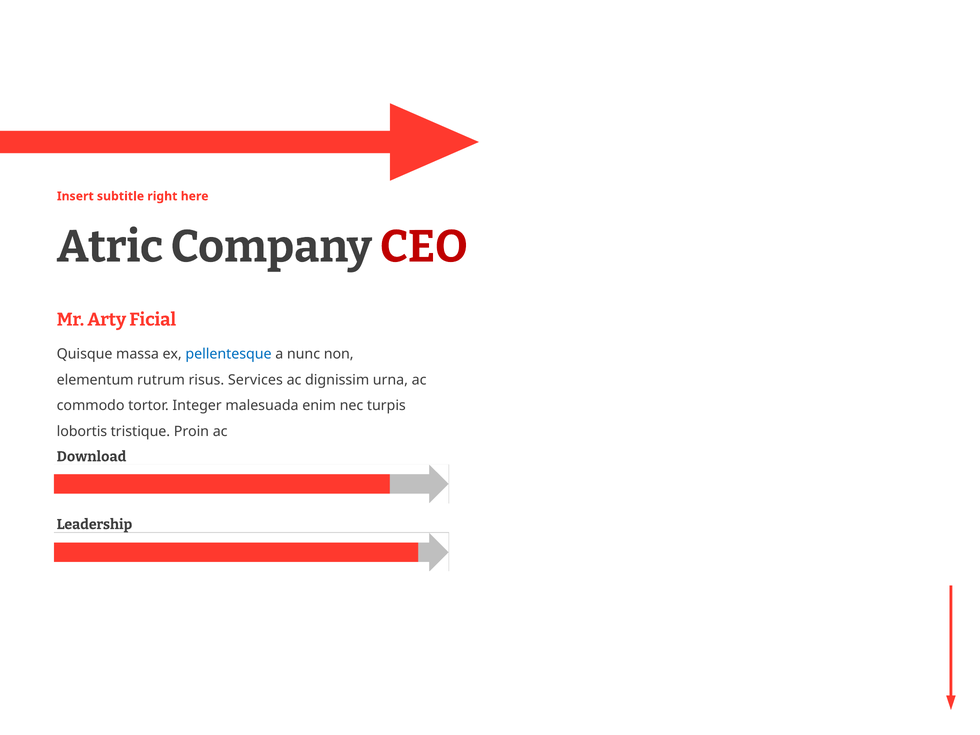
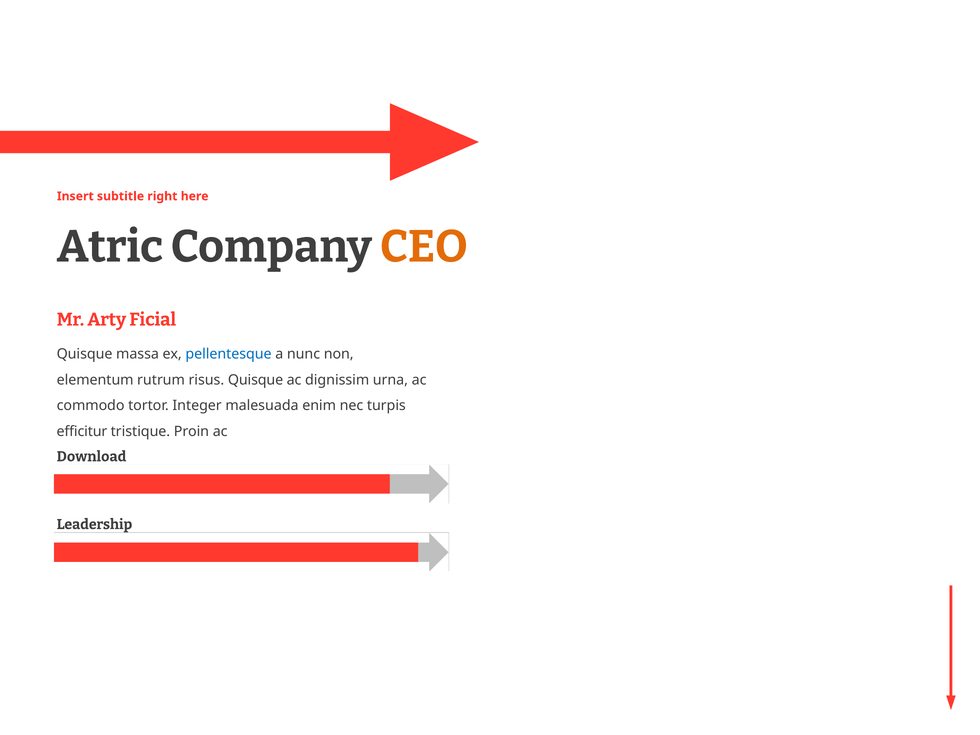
CEO colour: red -> orange
risus Services: Services -> Quisque
lobortis: lobortis -> efficitur
